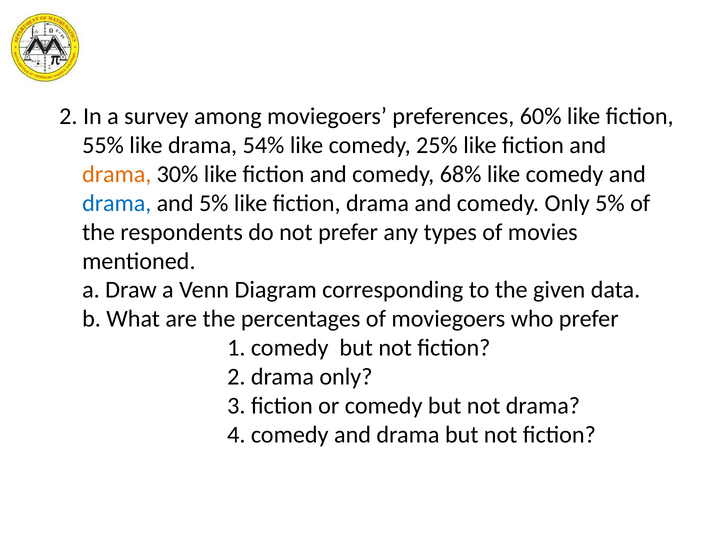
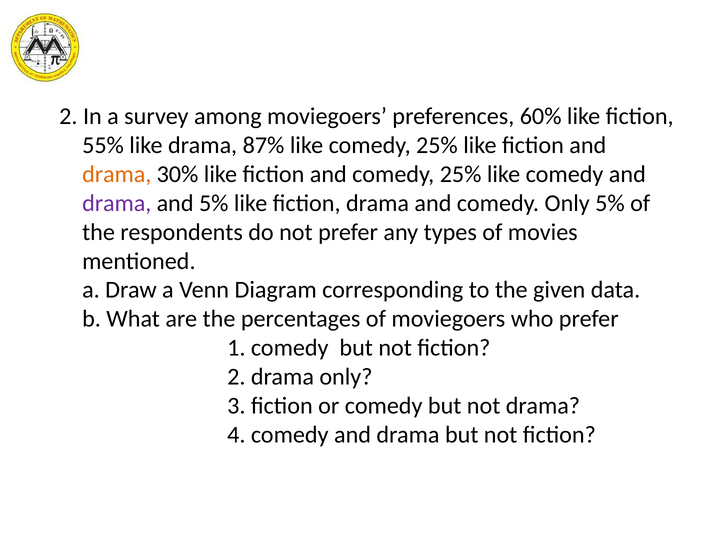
54%: 54% -> 87%
and comedy 68%: 68% -> 25%
drama at (117, 203) colour: blue -> purple
